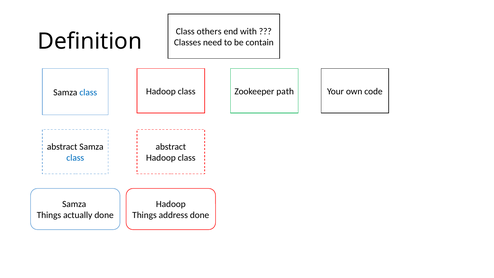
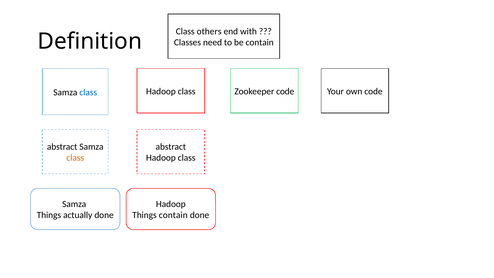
Zookeeper path: path -> code
class at (75, 158) colour: blue -> orange
Things address: address -> contain
